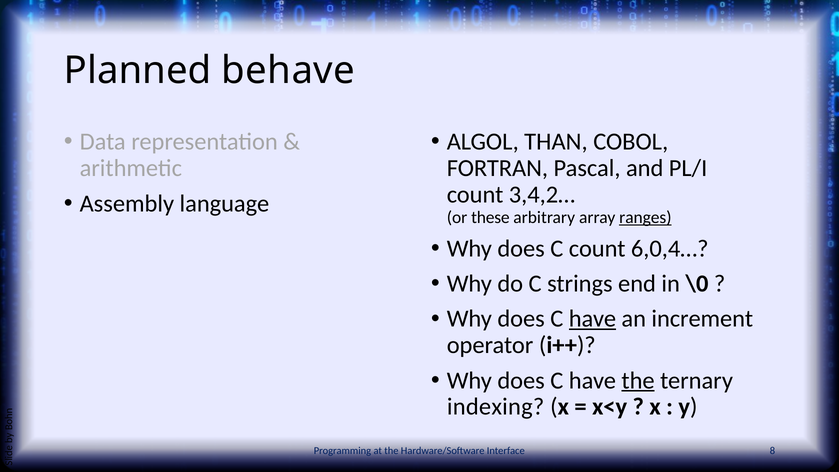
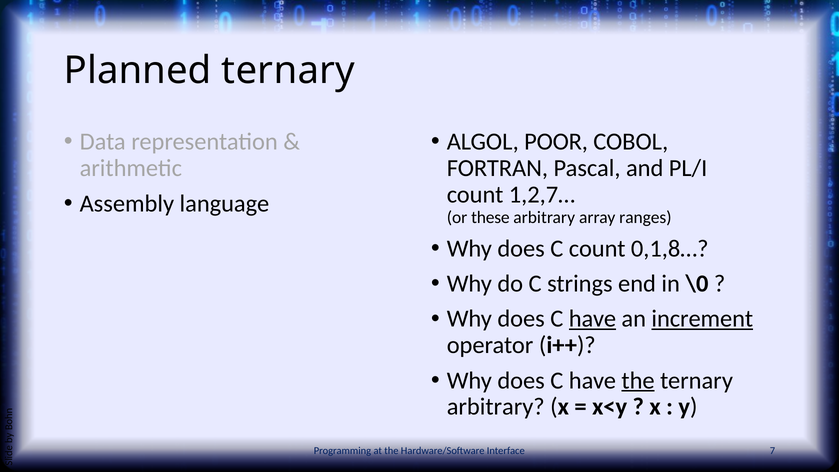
Planned behave: behave -> ternary
THAN: THAN -> POOR
3,4,2…: 3,4,2… -> 1,2,7…
ranges underline: present -> none
6,0,4…: 6,0,4… -> 0,1,8…
increment underline: none -> present
indexing at (496, 407): indexing -> arbitrary
8: 8 -> 7
